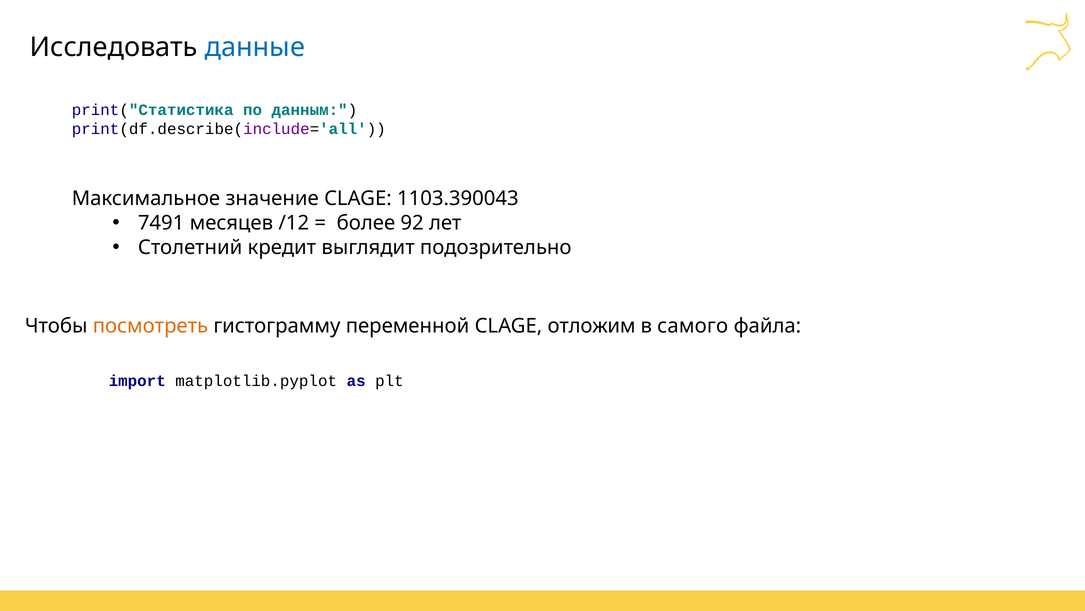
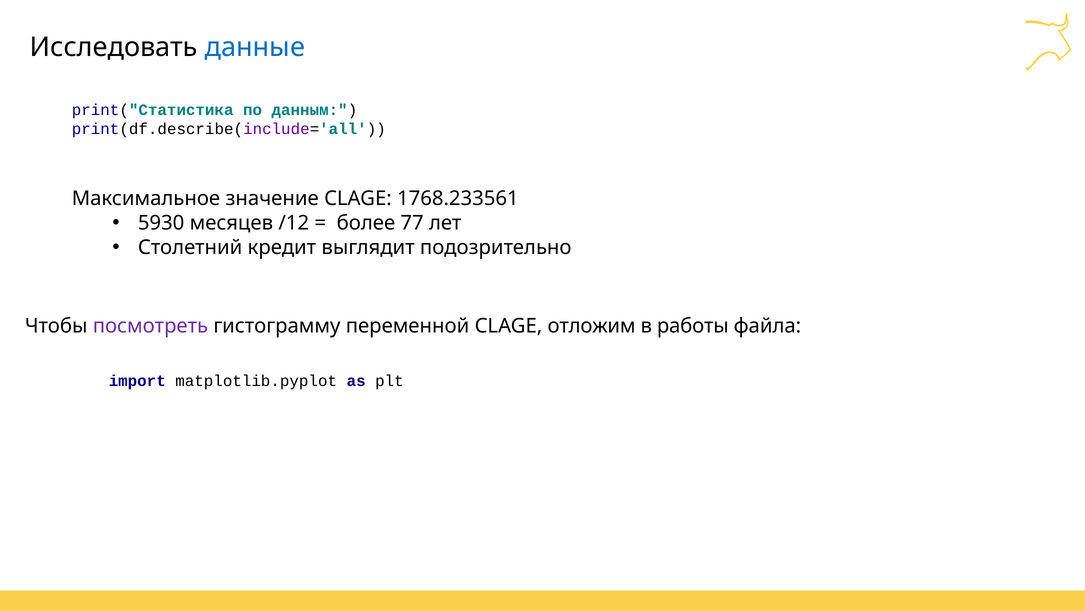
1103.390043: 1103.390043 -> 1768.233561
7491: 7491 -> 5930
92: 92 -> 77
посмотреть colour: orange -> purple
самого: самого -> работы
